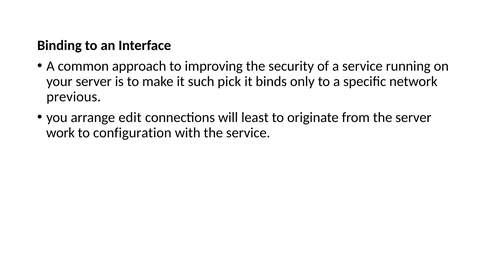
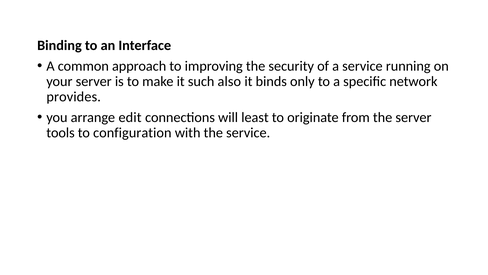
pick: pick -> also
previous: previous -> provides
work: work -> tools
